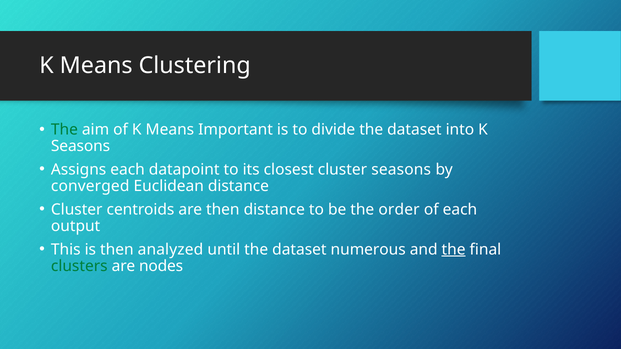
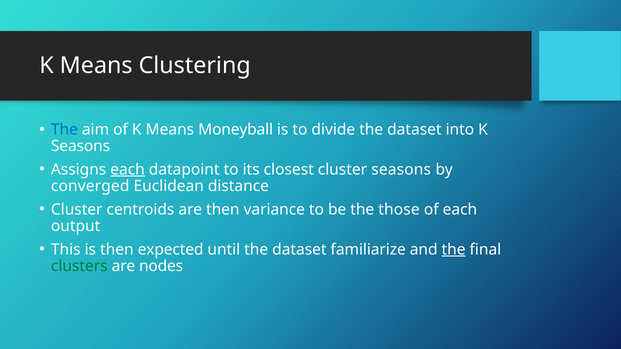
The at (64, 130) colour: green -> blue
Important: Important -> Moneyball
each at (128, 170) underline: none -> present
then distance: distance -> variance
order: order -> those
analyzed: analyzed -> expected
numerous: numerous -> familiarize
